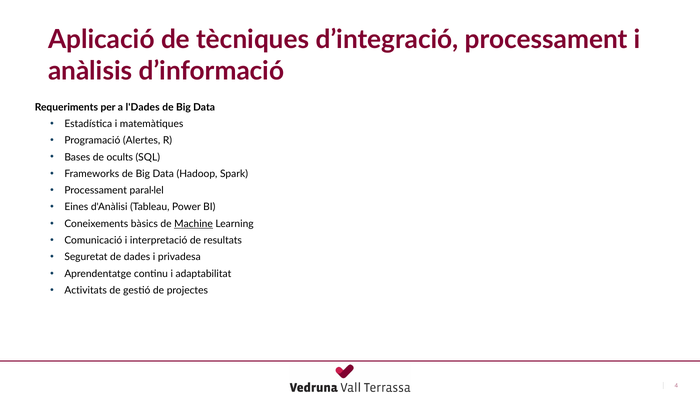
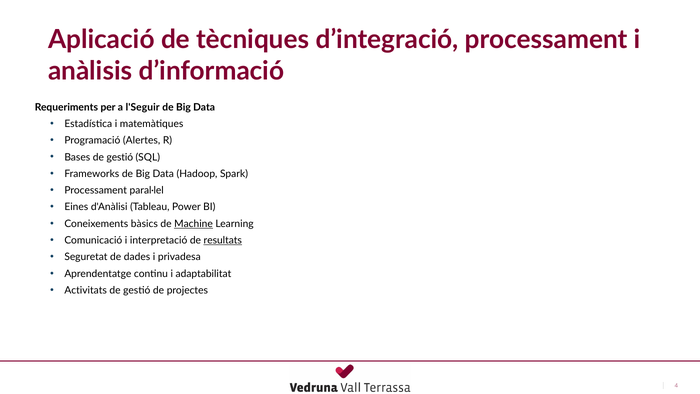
l'Dades: l'Dades -> l'Seguir
Bases de ocults: ocults -> gestió
resultats underline: none -> present
